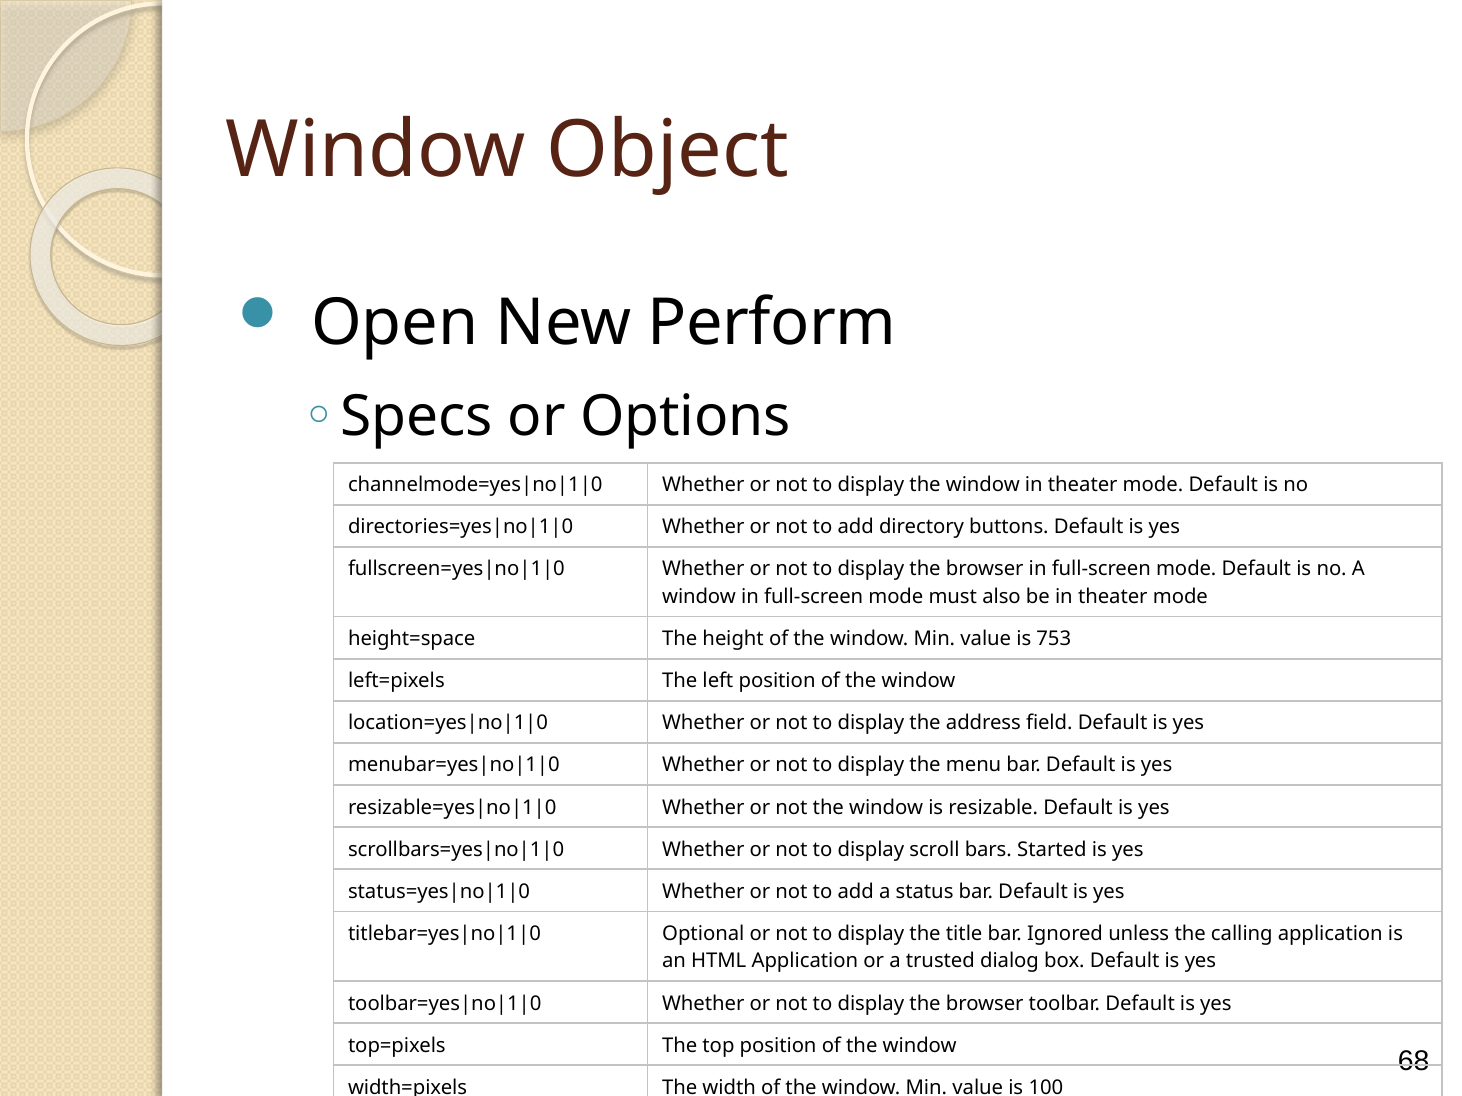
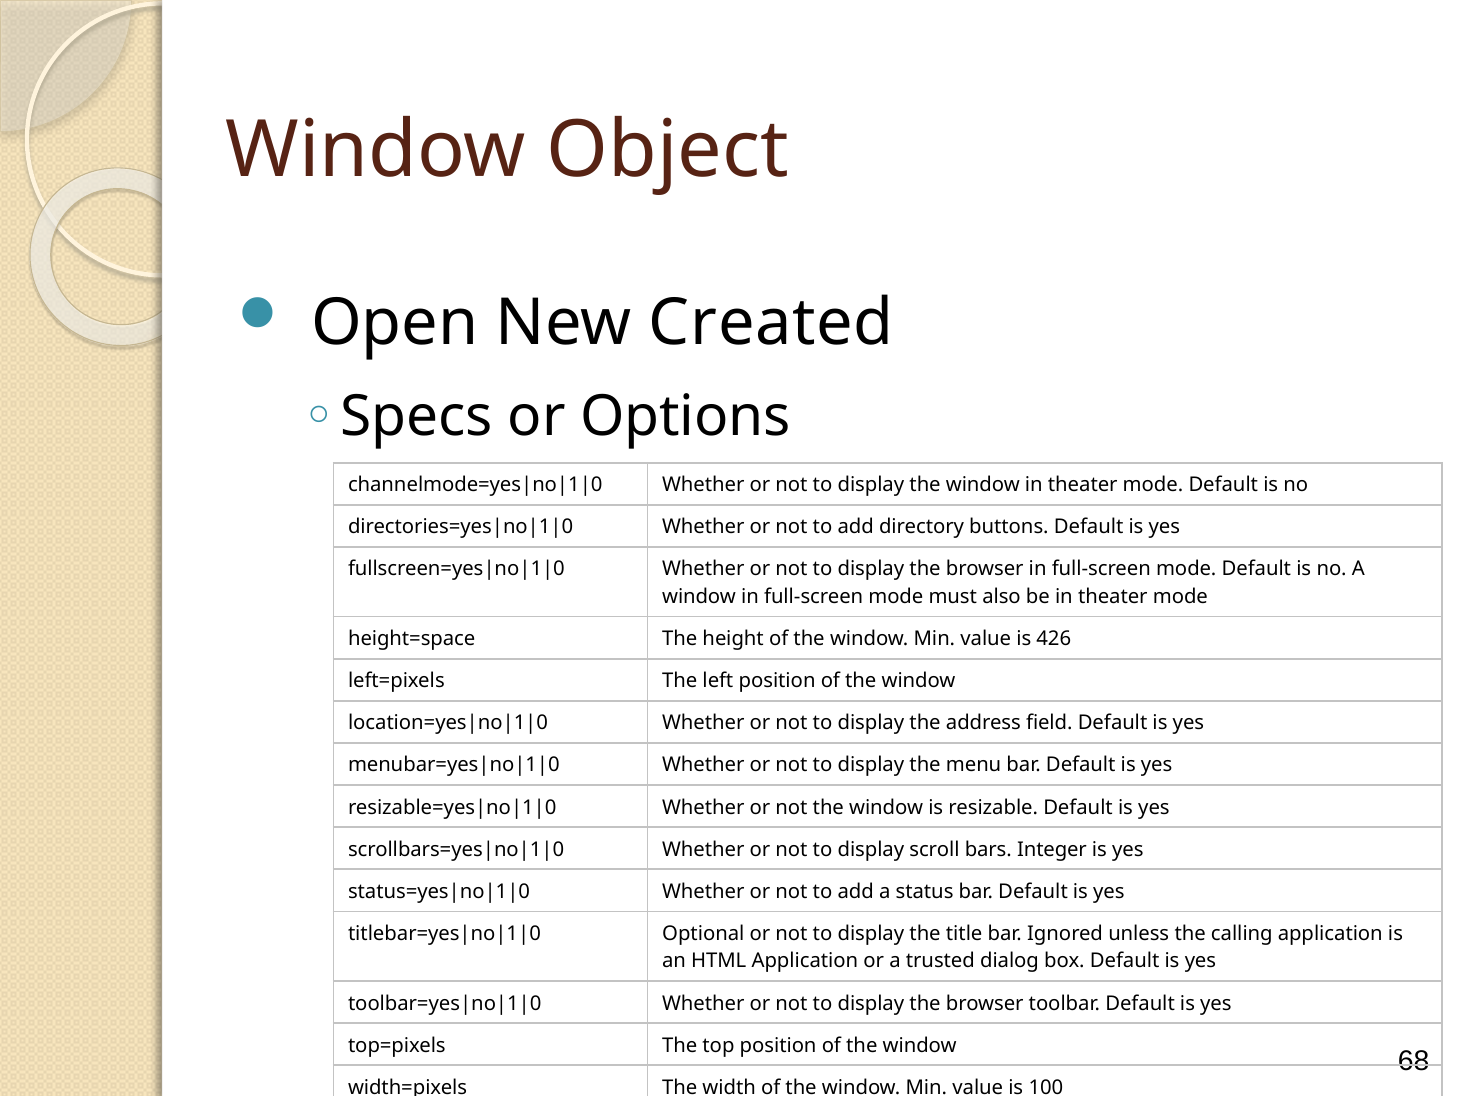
Perform: Perform -> Created
753: 753 -> 426
Started: Started -> Integer
